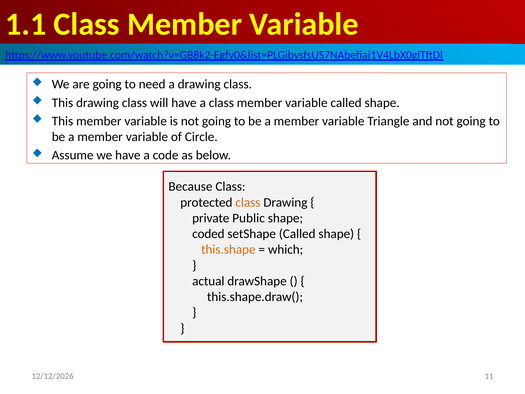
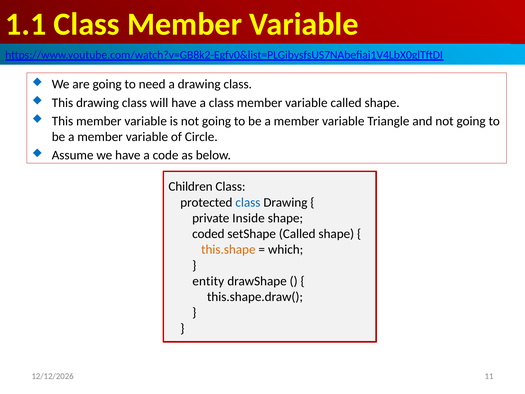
Because: Because -> Children
class at (248, 202) colour: orange -> blue
Public: Public -> Inside
actual: actual -> entity
